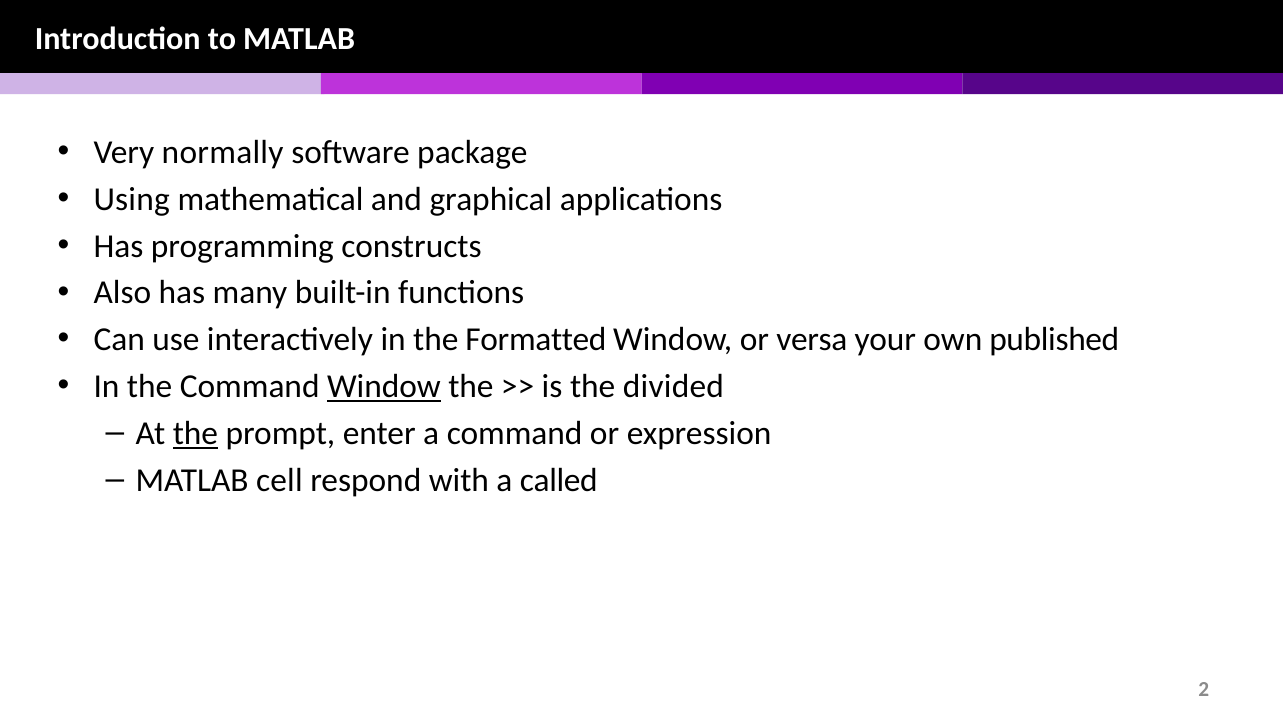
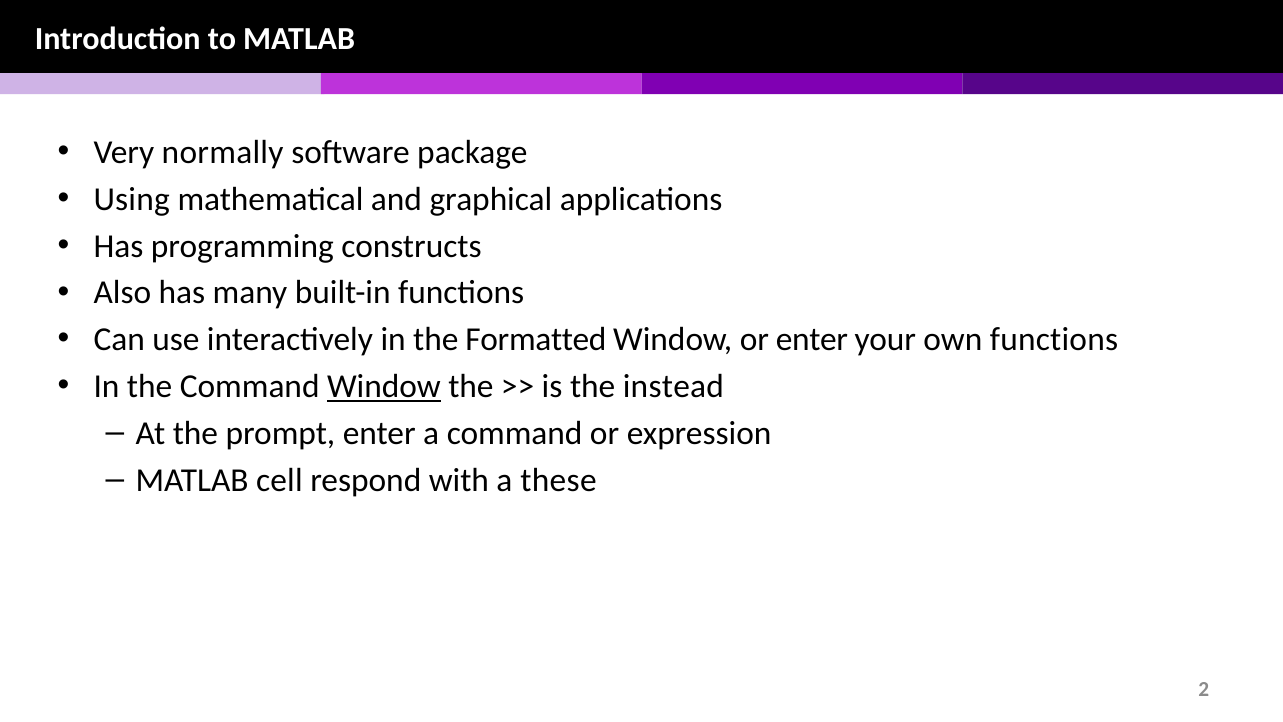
or versa: versa -> enter
own published: published -> functions
divided: divided -> instead
the at (195, 433) underline: present -> none
called: called -> these
